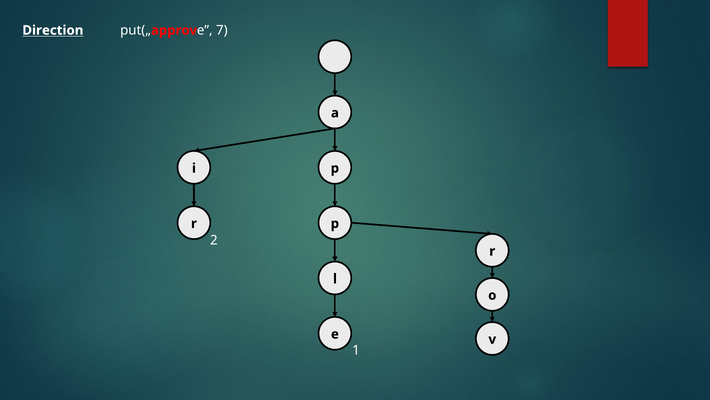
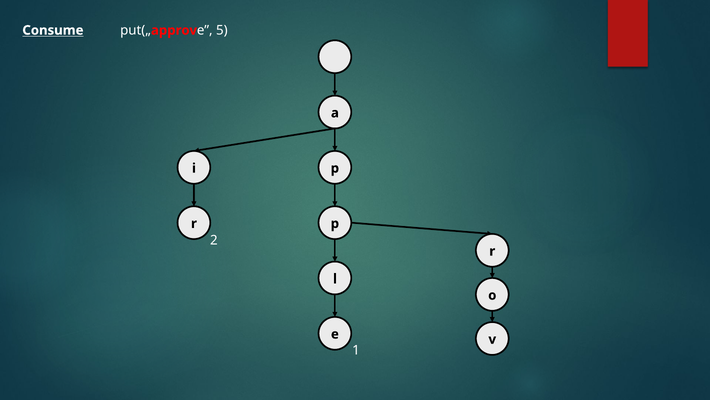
7: 7 -> 5
Direction: Direction -> Consume
